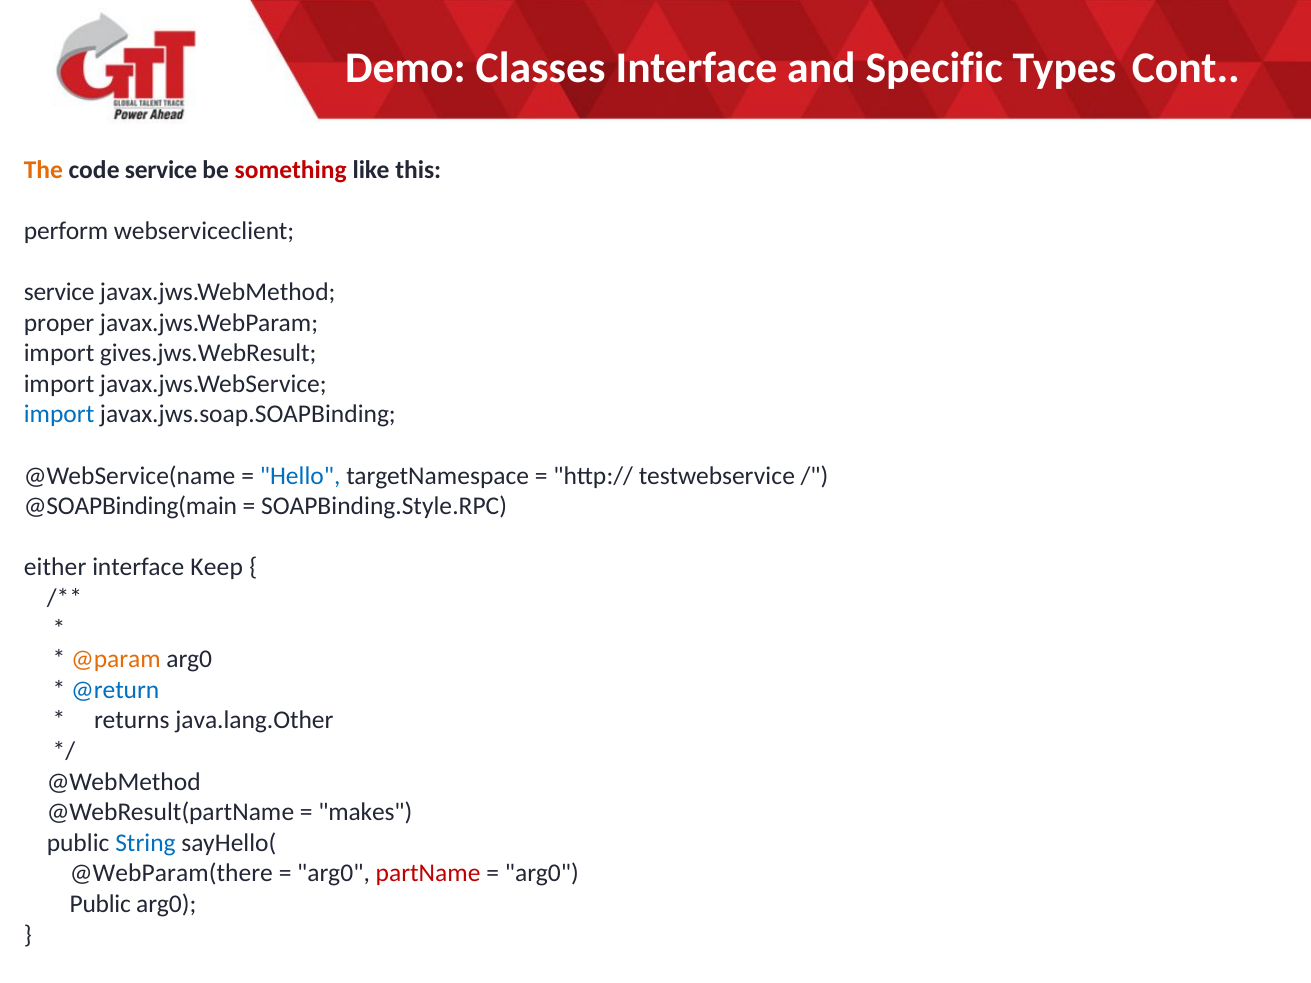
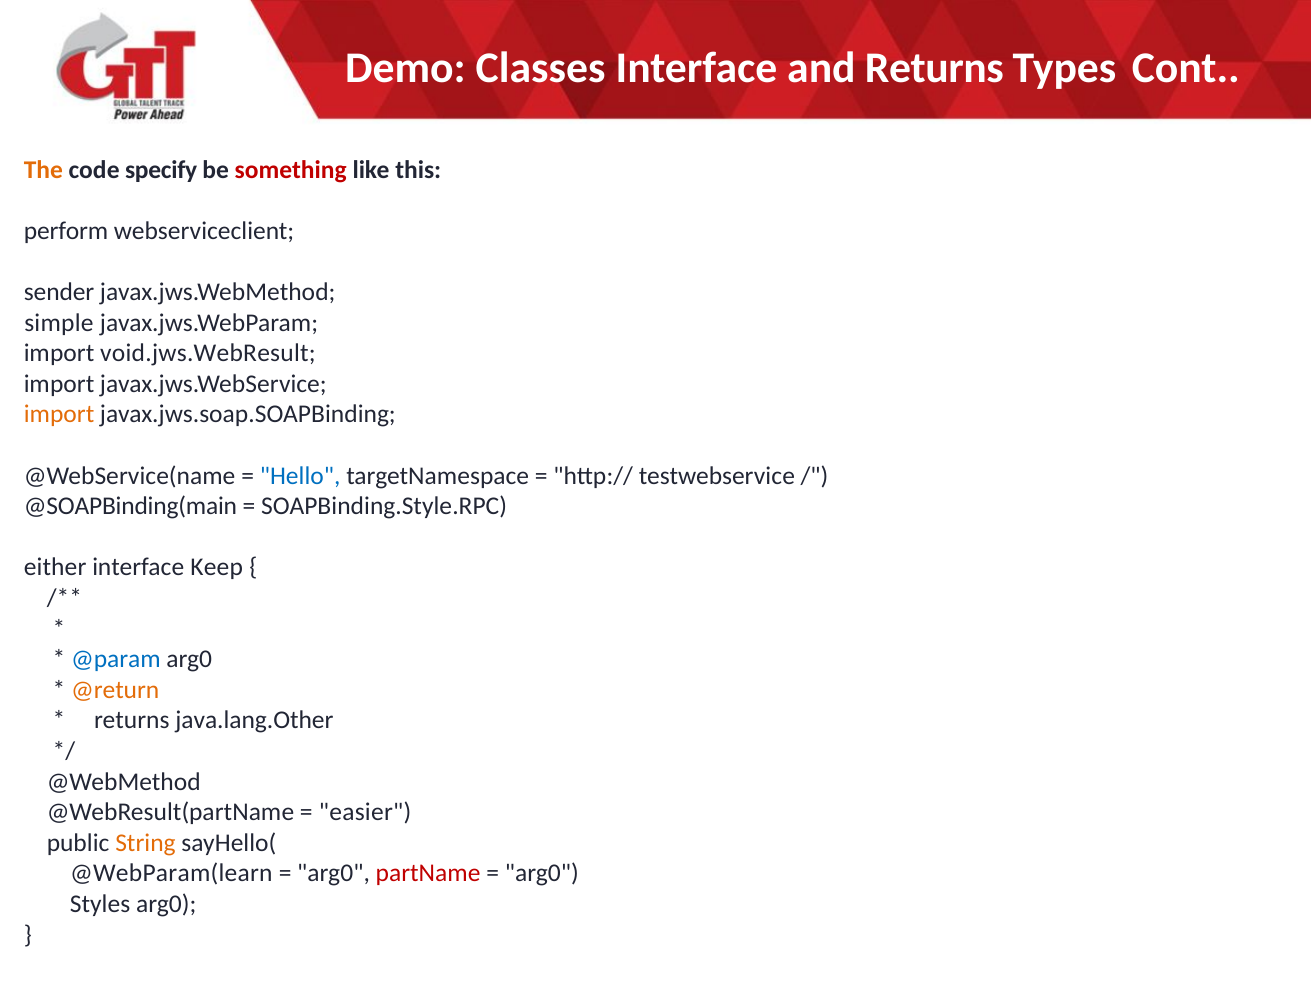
and Specific: Specific -> Returns
code service: service -> specify
service at (59, 292): service -> sender
proper: proper -> simple
gives.jws.WebResult: gives.jws.WebResult -> void.jws.WebResult
import at (59, 415) colour: blue -> orange
@param colour: orange -> blue
@return colour: blue -> orange
makes: makes -> easier
String colour: blue -> orange
@WebParam(there: @WebParam(there -> @WebParam(learn
Public at (100, 904): Public -> Styles
